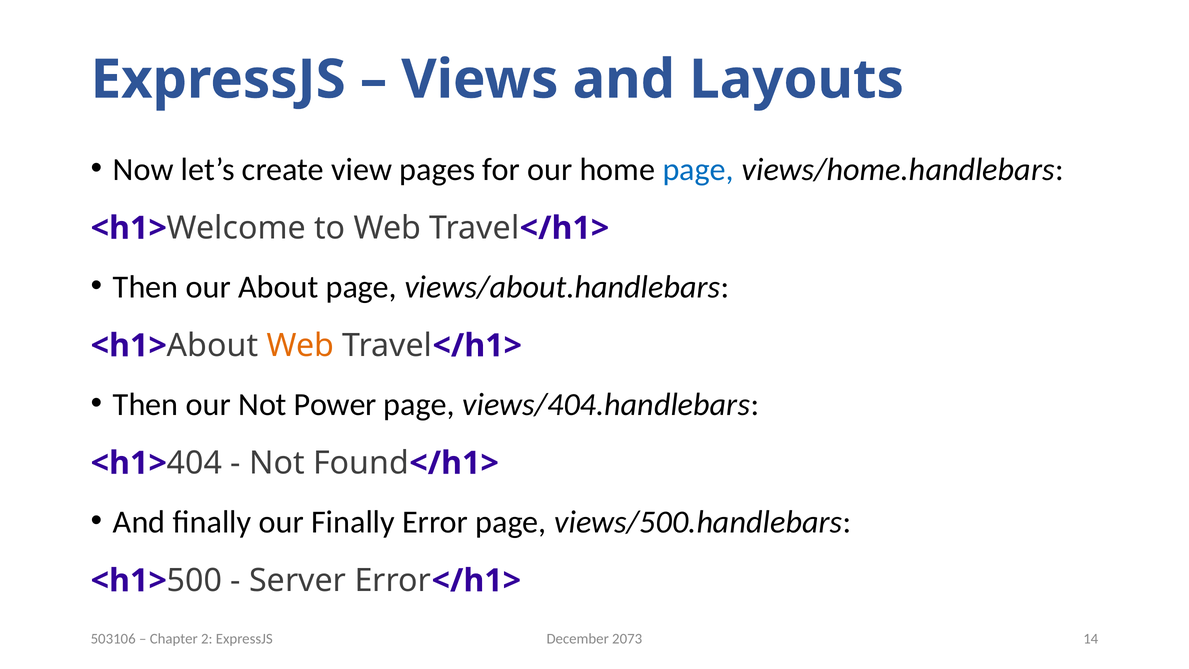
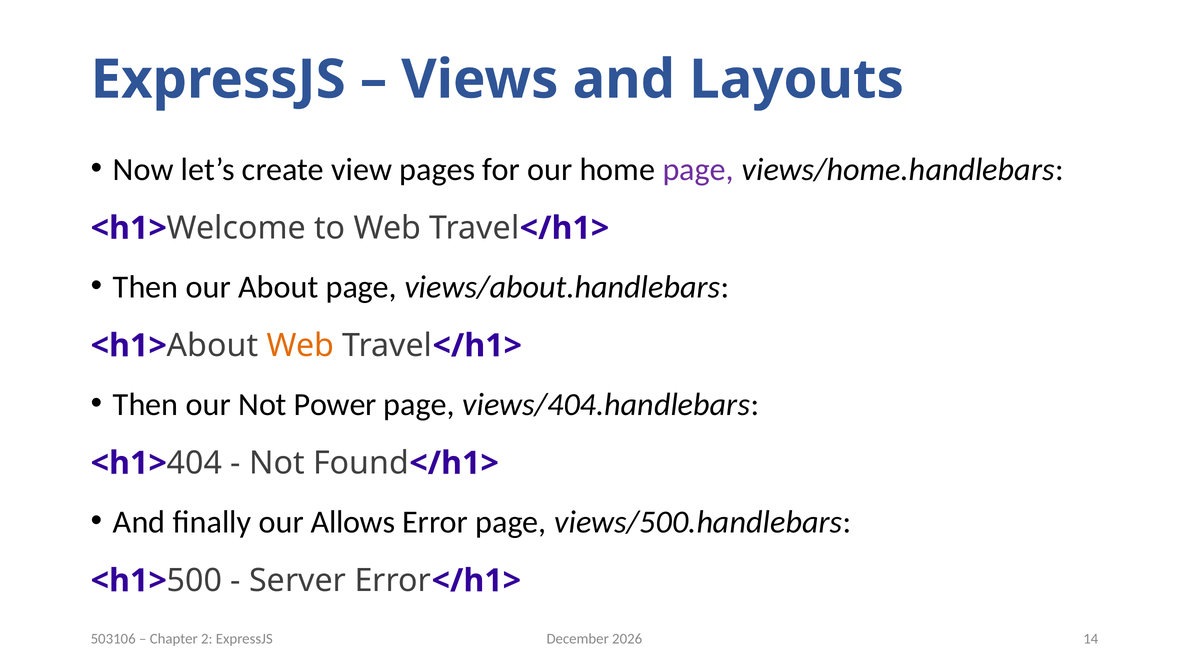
page at (698, 169) colour: blue -> purple
our Finally: Finally -> Allows
2073: 2073 -> 2026
